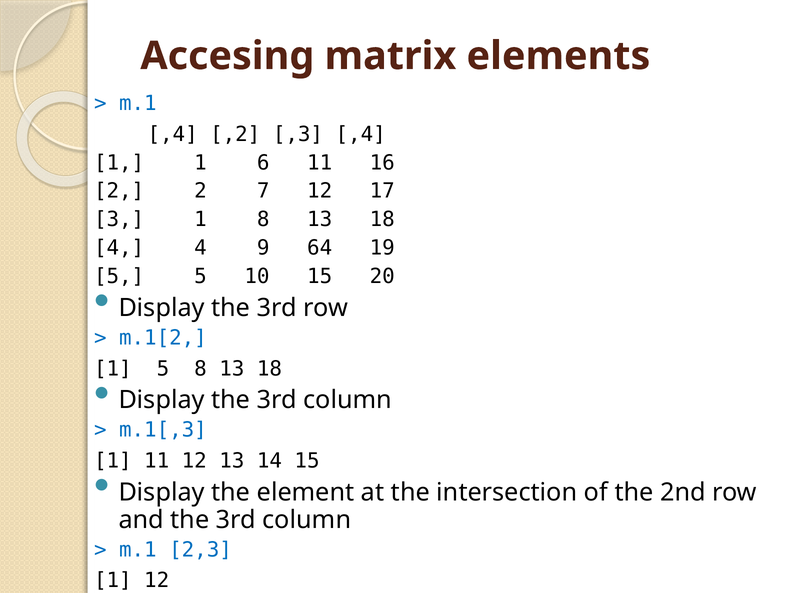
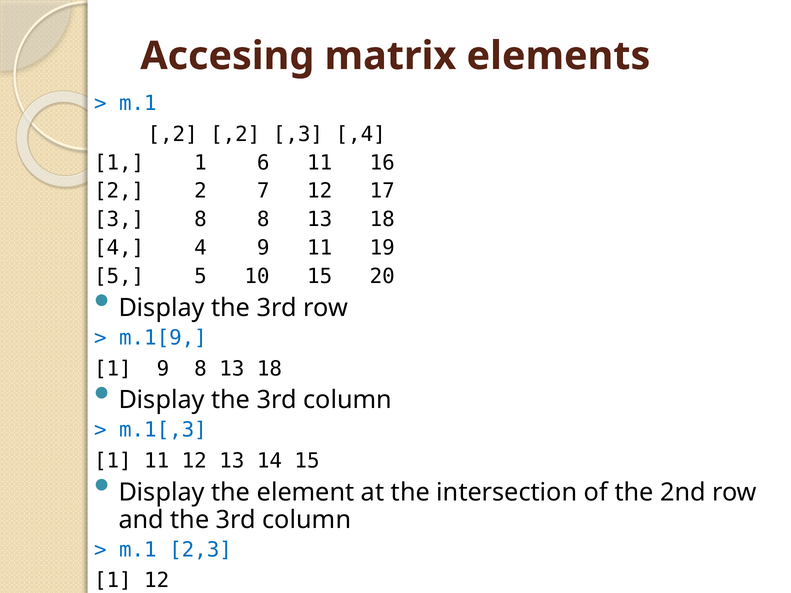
,4 at (173, 134): ,4 -> ,2
3 1: 1 -> 8
9 64: 64 -> 11
m.1[2: m.1[2 -> m.1[9
1 5: 5 -> 9
